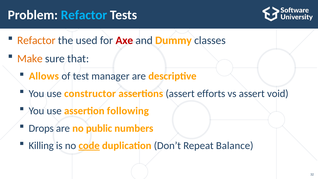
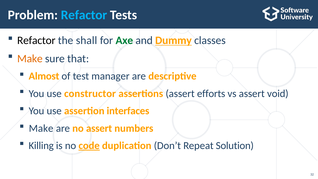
Refactor at (36, 40) colour: orange -> black
used: used -> shall
Axe colour: red -> green
Dummy underline: none -> present
Allows: Allows -> Almost
following: following -> interfaces
Drops at (41, 128): Drops -> Make
no public: public -> assert
Balance: Balance -> Solution
